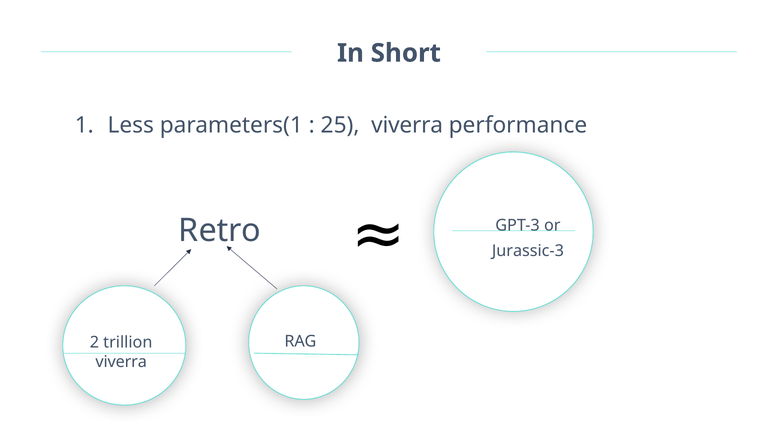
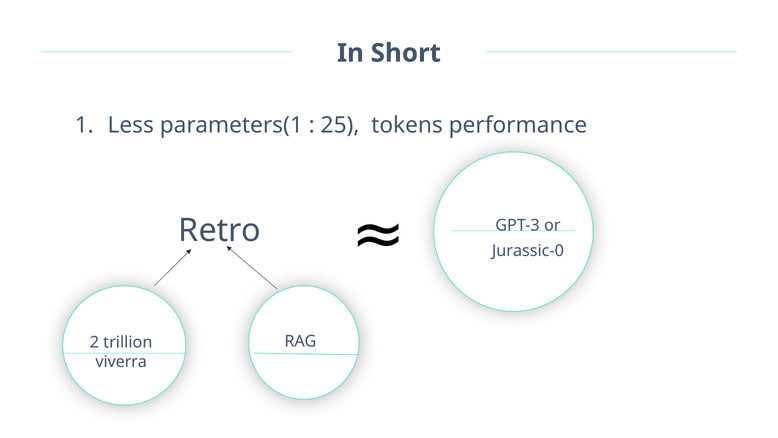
25 viverra: viverra -> tokens
Jurassic-3: Jurassic-3 -> Jurassic-0
